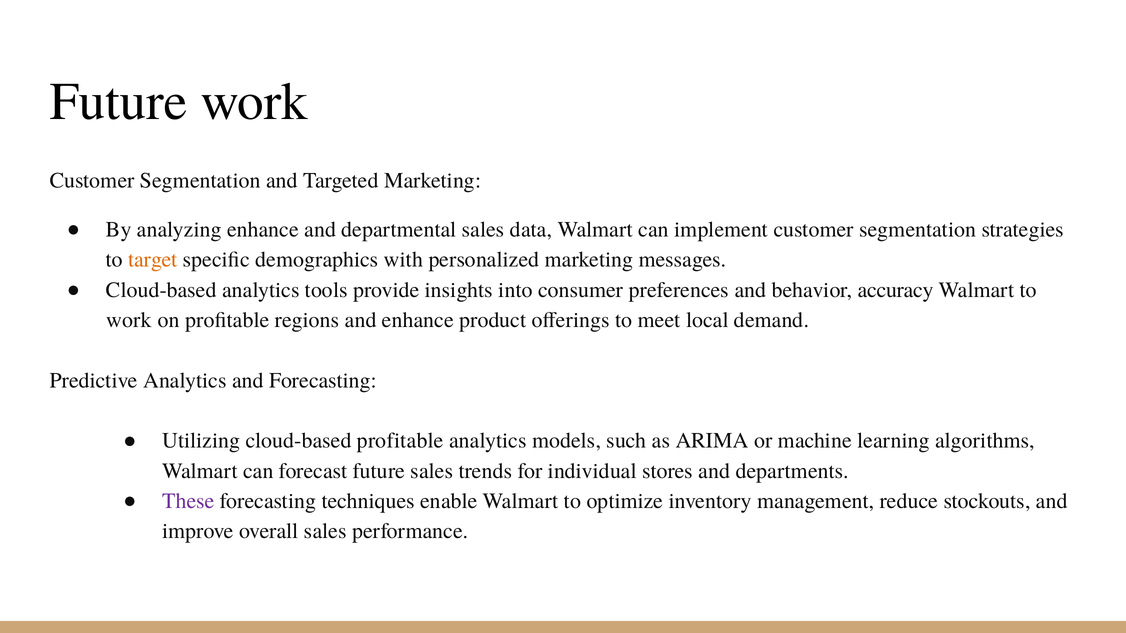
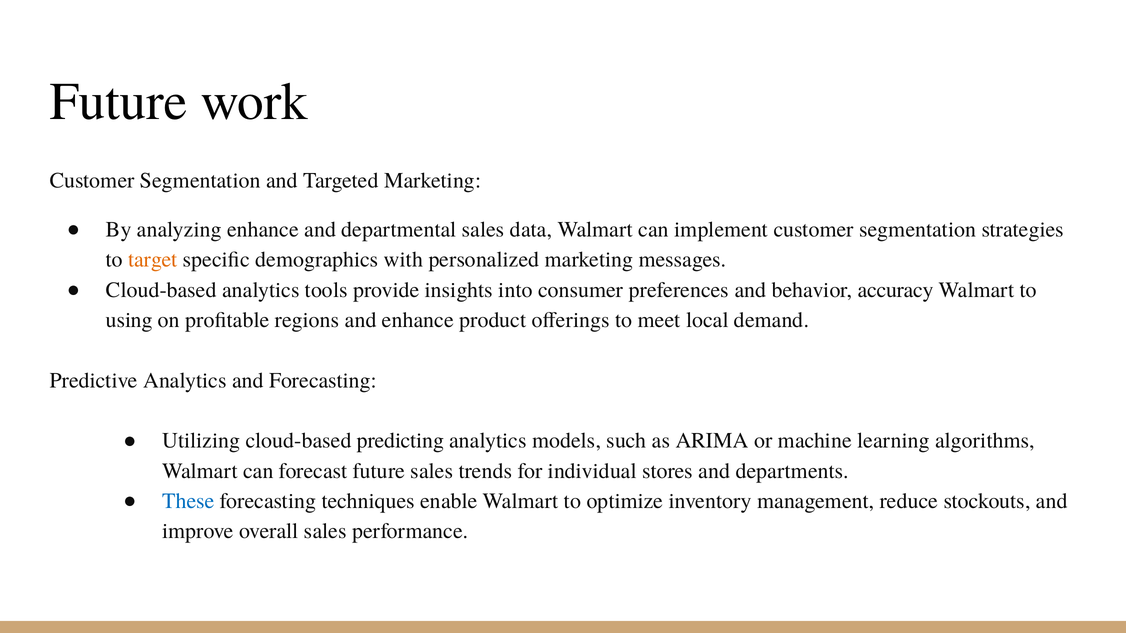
work at (129, 320): work -> using
cloud-based profitable: profitable -> predicting
These colour: purple -> blue
